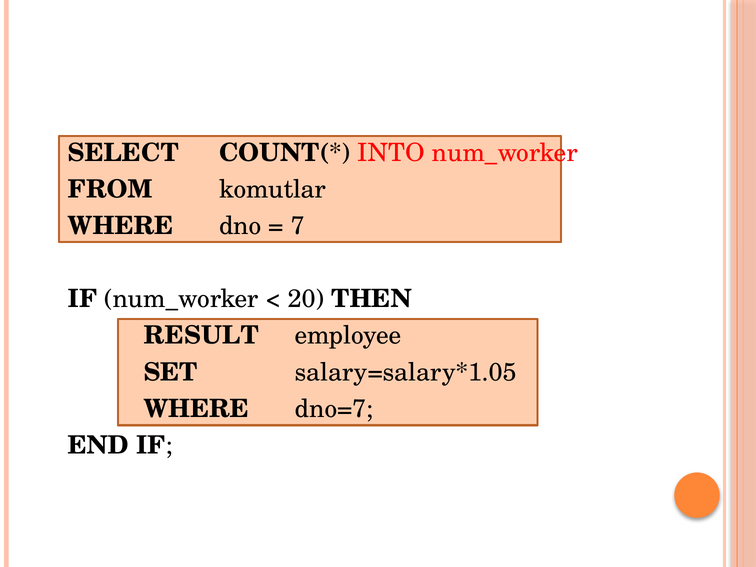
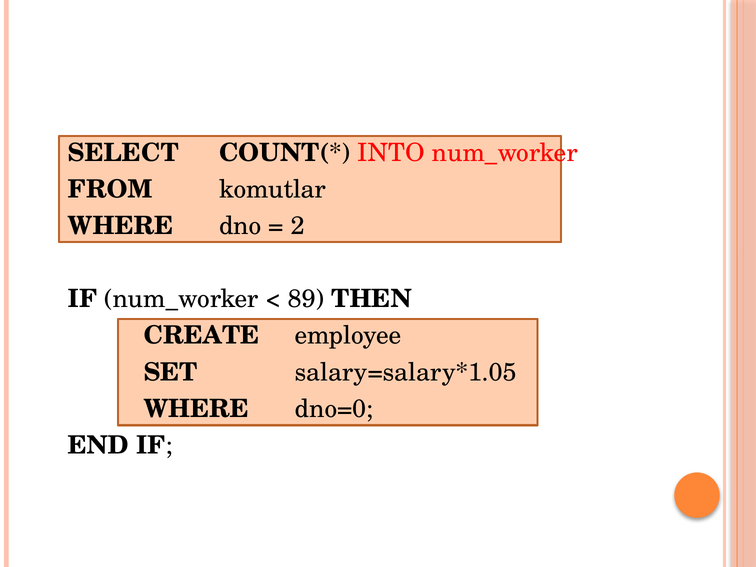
7: 7 -> 2
20: 20 -> 89
RESULT: RESULT -> CREATE
dno=7: dno=7 -> dno=0
